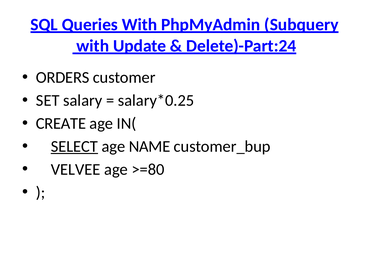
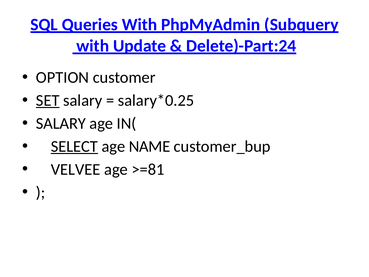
ORDERS: ORDERS -> OPTION
SET underline: none -> present
CREATE at (61, 123): CREATE -> SALARY
>=80: >=80 -> >=81
